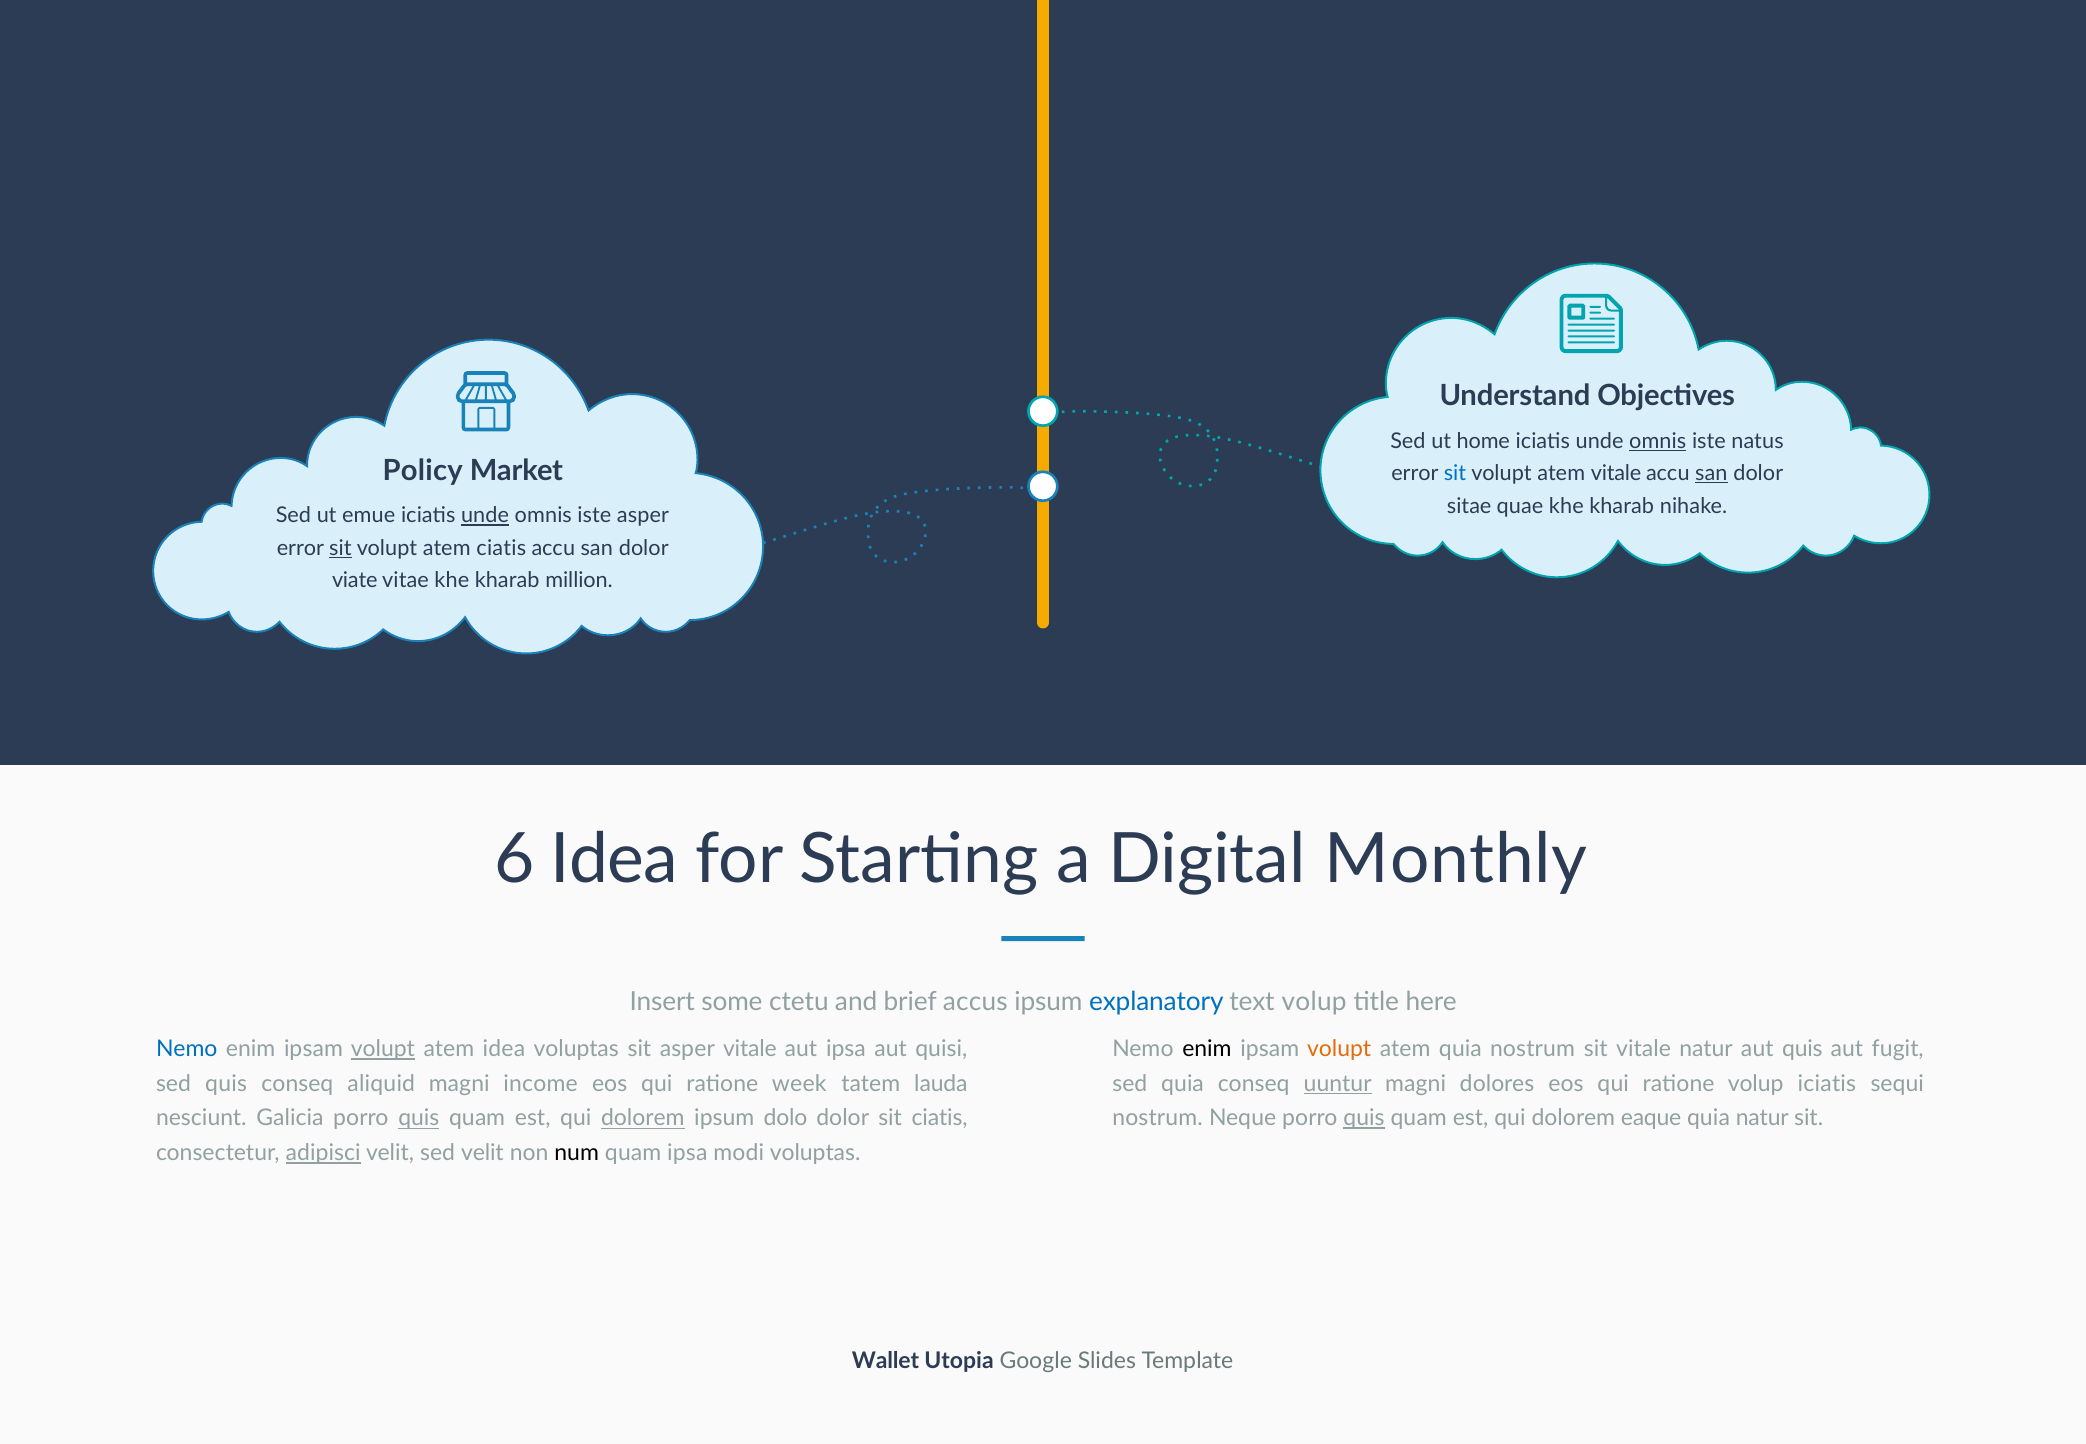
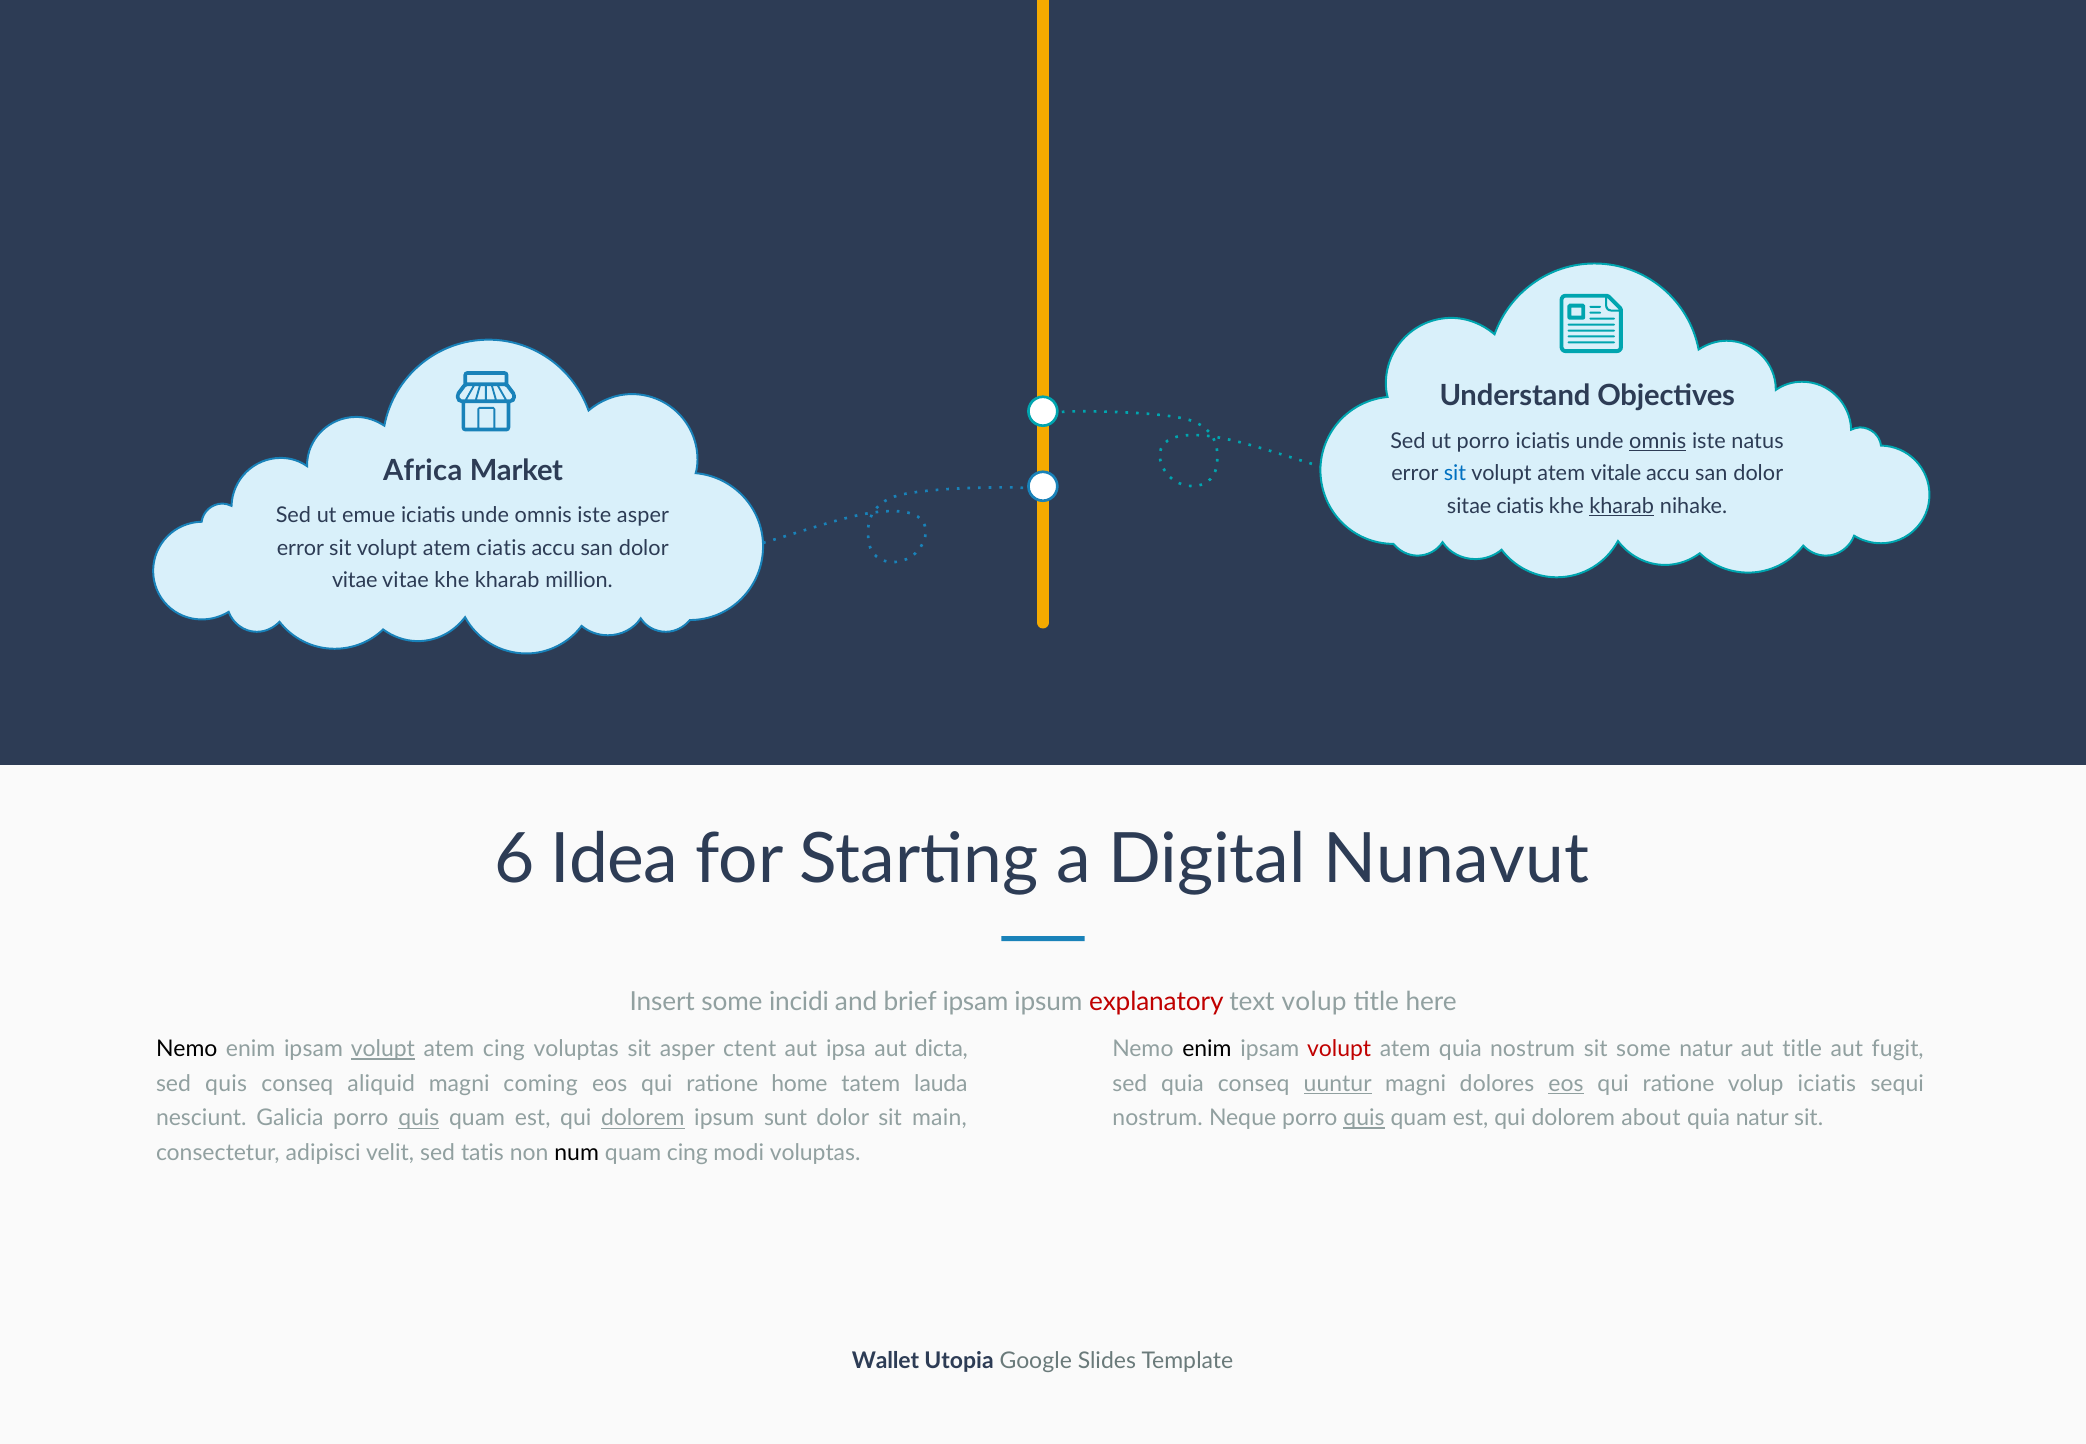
ut home: home -> porro
Policy: Policy -> Africa
san at (1711, 473) underline: present -> none
sitae quae: quae -> ciatis
kharab at (1622, 506) underline: none -> present
unde at (485, 516) underline: present -> none
sit at (340, 548) underline: present -> none
viate at (355, 581): viate -> vitae
Monthly: Monthly -> Nunavut
ctetu: ctetu -> incidi
brief accus: accus -> ipsam
explanatory colour: blue -> red
Nemo at (187, 1049) colour: blue -> black
atem idea: idea -> cing
asper vitale: vitale -> ctent
quisi: quisi -> dicta
volupt at (1339, 1049) colour: orange -> red
sit vitale: vitale -> some
aut quis: quis -> title
income: income -> coming
week: week -> home
eos at (1566, 1084) underline: none -> present
dolo: dolo -> sunt
sit ciatis: ciatis -> main
eaque: eaque -> about
adipisci underline: present -> none
sed velit: velit -> tatis
quam ipsa: ipsa -> cing
